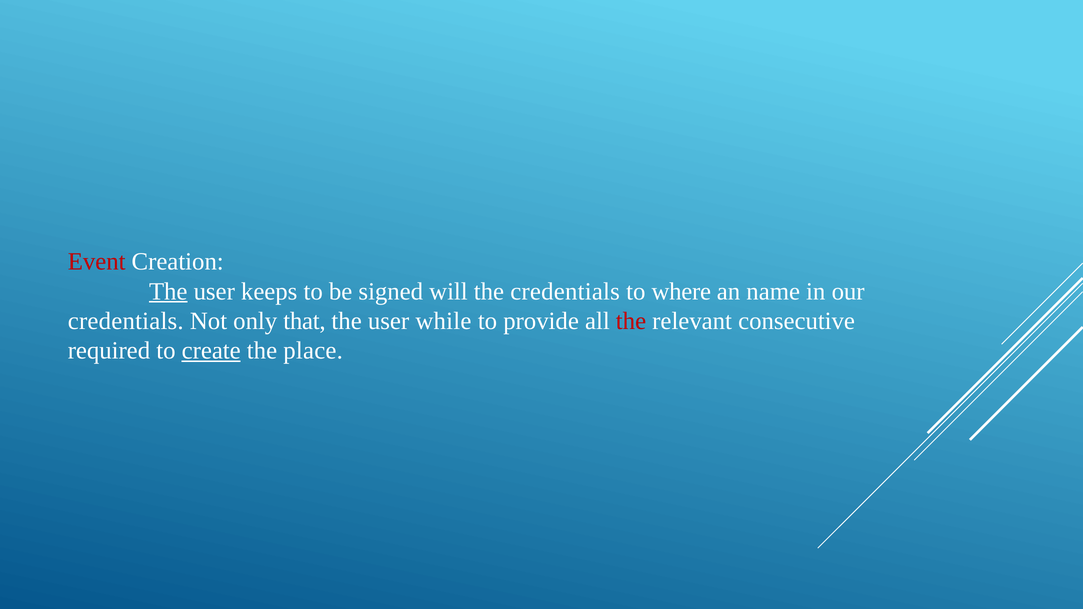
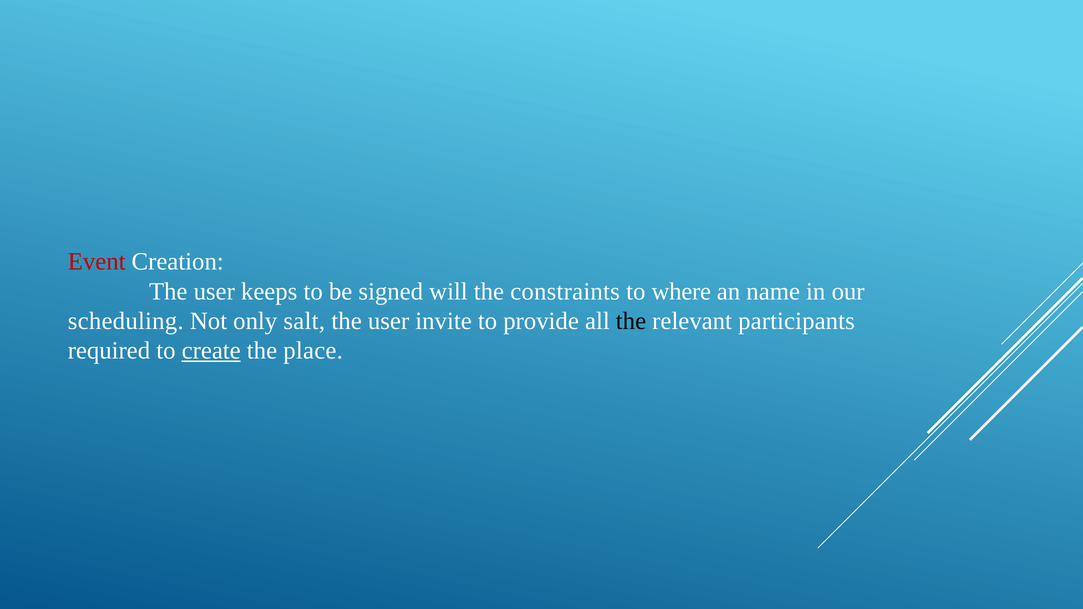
The at (168, 291) underline: present -> none
the credentials: credentials -> constraints
credentials at (126, 321): credentials -> scheduling
that: that -> salt
while: while -> invite
the at (631, 321) colour: red -> black
consecutive: consecutive -> participants
